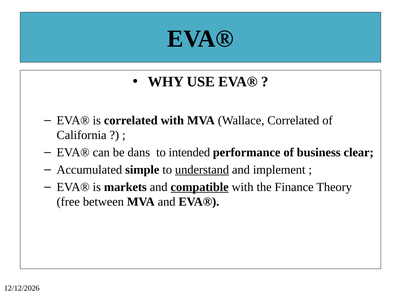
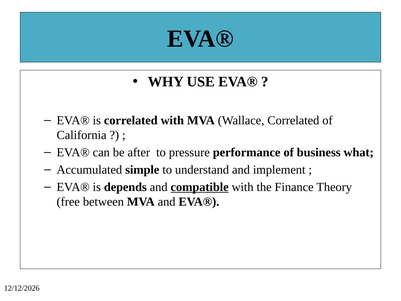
dans: dans -> after
intended: intended -> pressure
clear: clear -> what
understand underline: present -> none
markets: markets -> depends
